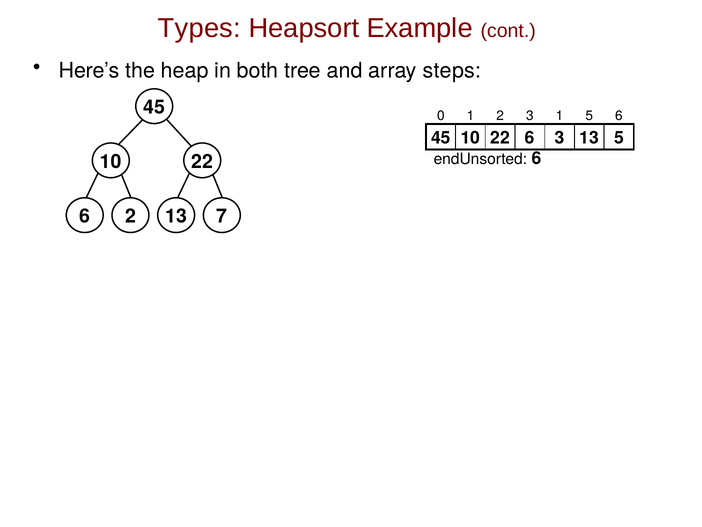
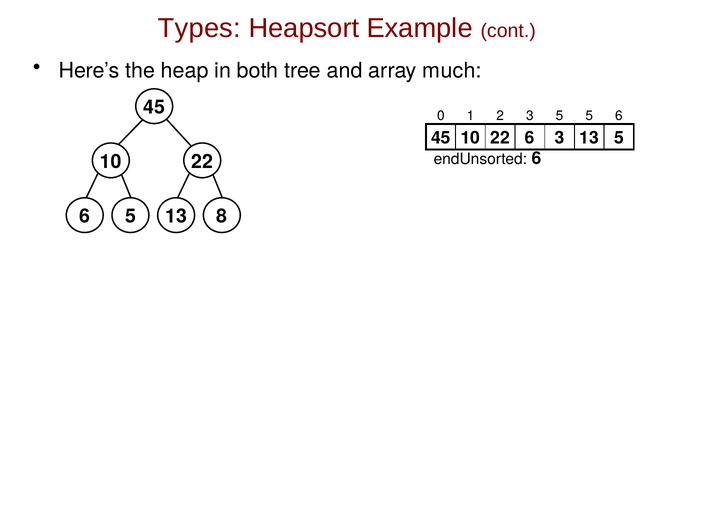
steps: steps -> much
3 1: 1 -> 5
6 2: 2 -> 5
7: 7 -> 8
